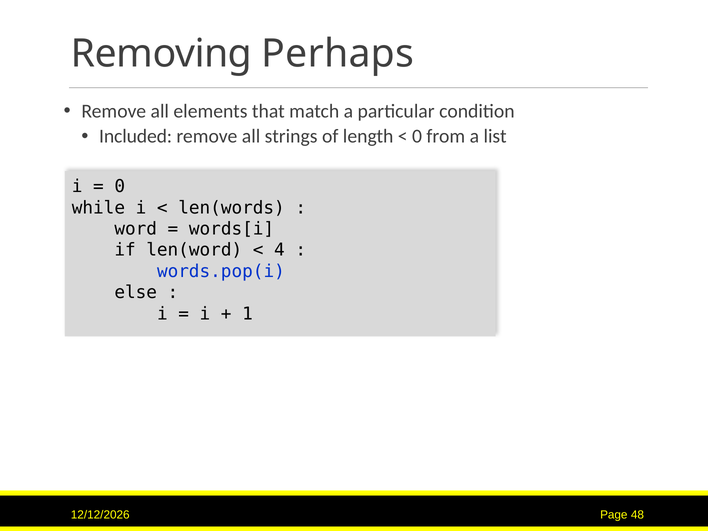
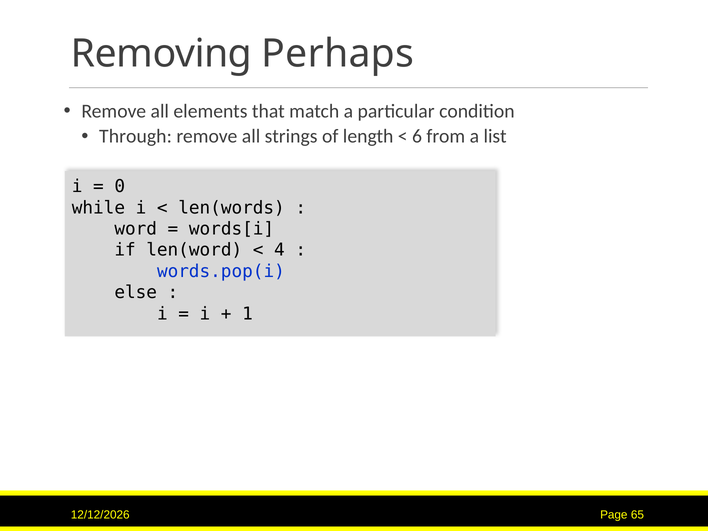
Included: Included -> Through
0 at (417, 136): 0 -> 6
48: 48 -> 65
